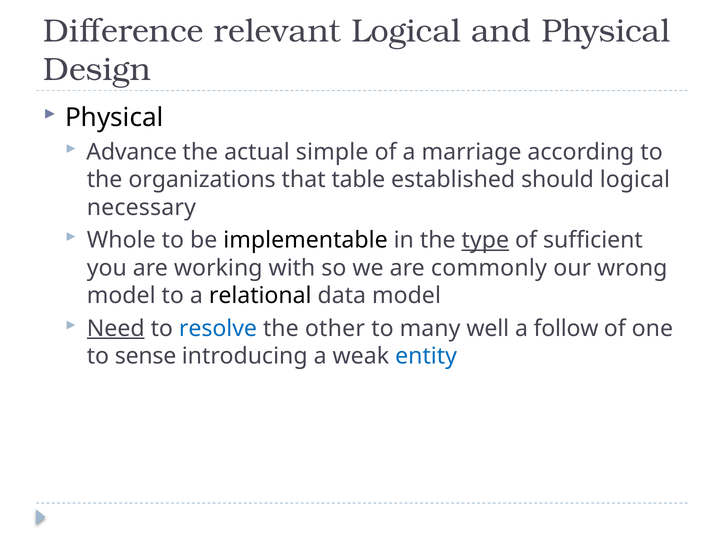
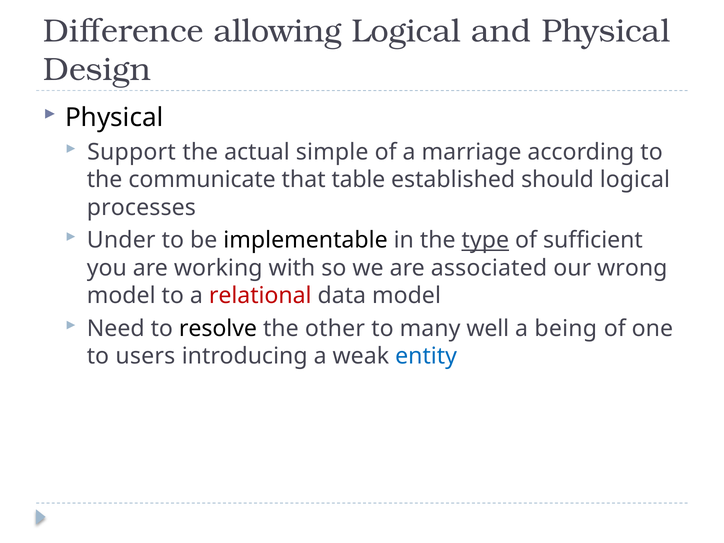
relevant: relevant -> allowing
Advance: Advance -> Support
organizations: organizations -> communicate
necessary: necessary -> processes
Whole: Whole -> Under
commonly: commonly -> associated
relational colour: black -> red
Need underline: present -> none
resolve colour: blue -> black
follow: follow -> being
sense: sense -> users
